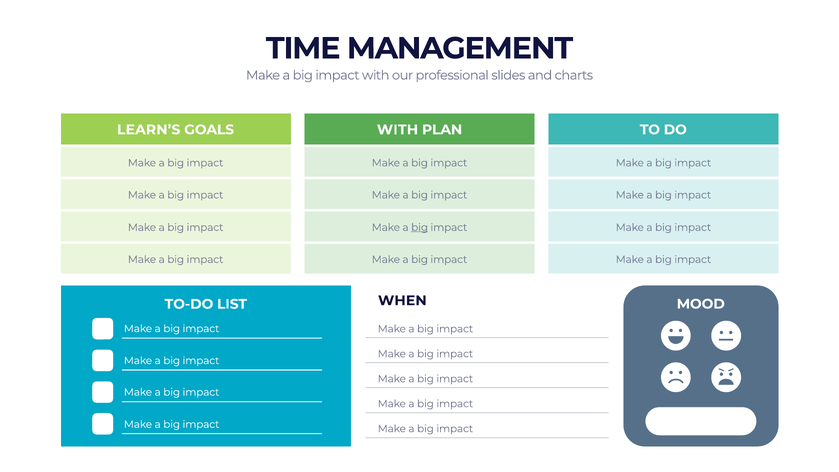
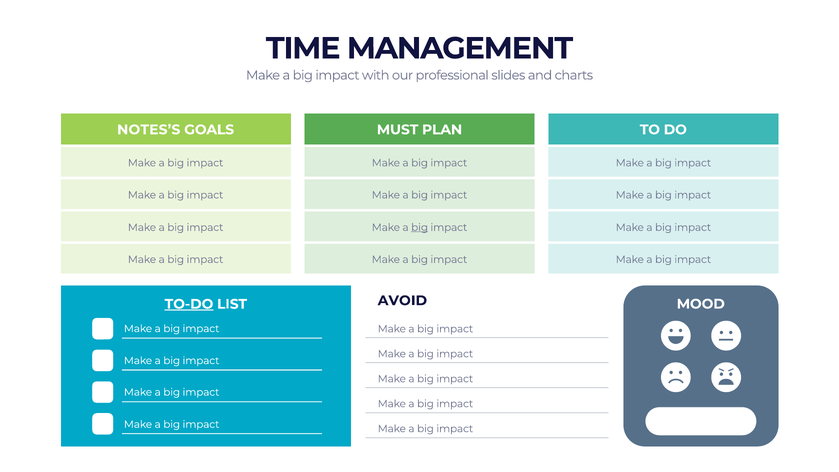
LEARN’S: LEARN’S -> NOTES’S
WITH at (397, 130): WITH -> MUST
WHEN: WHEN -> AVOID
TO-DO underline: none -> present
